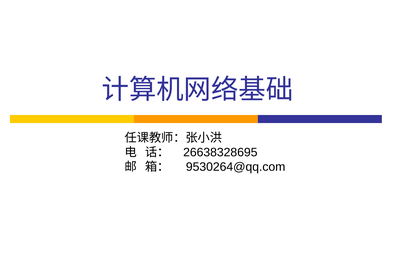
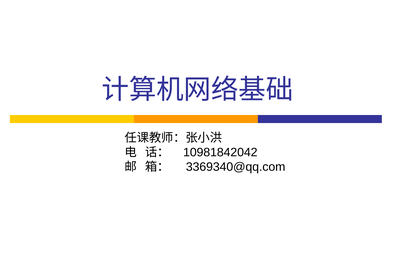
26638328695: 26638328695 -> 10981842042
9530264@qq.com: 9530264@qq.com -> 3369340@qq.com
